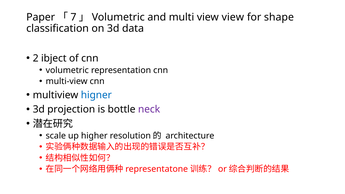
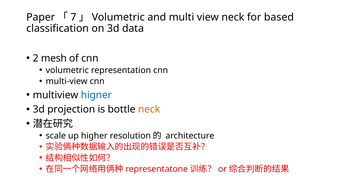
view view: view -> neck
shape: shape -> based
ibject: ibject -> mesh
neck at (149, 109) colour: purple -> orange
